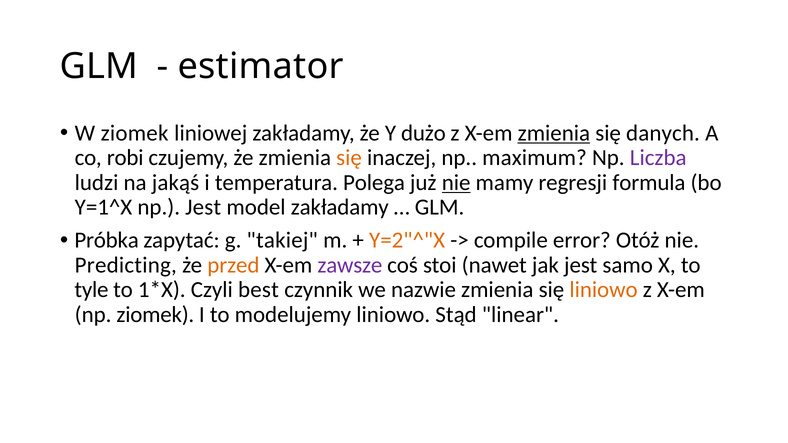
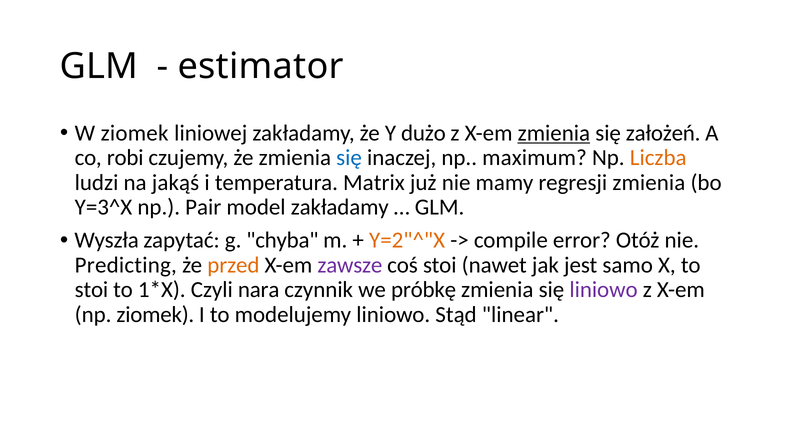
danych: danych -> założeń
się at (349, 158) colour: orange -> blue
Liczba colour: purple -> orange
Polega: Polega -> Matrix
nie at (456, 183) underline: present -> none
regresji formula: formula -> zmienia
Y=1^X: Y=1^X -> Y=3^X
np Jest: Jest -> Pair
Próbka: Próbka -> Wyszła
takiej: takiej -> chyba
tyle at (92, 290): tyle -> stoi
best: best -> nara
nazwie: nazwie -> próbkę
liniowo at (604, 290) colour: orange -> purple
